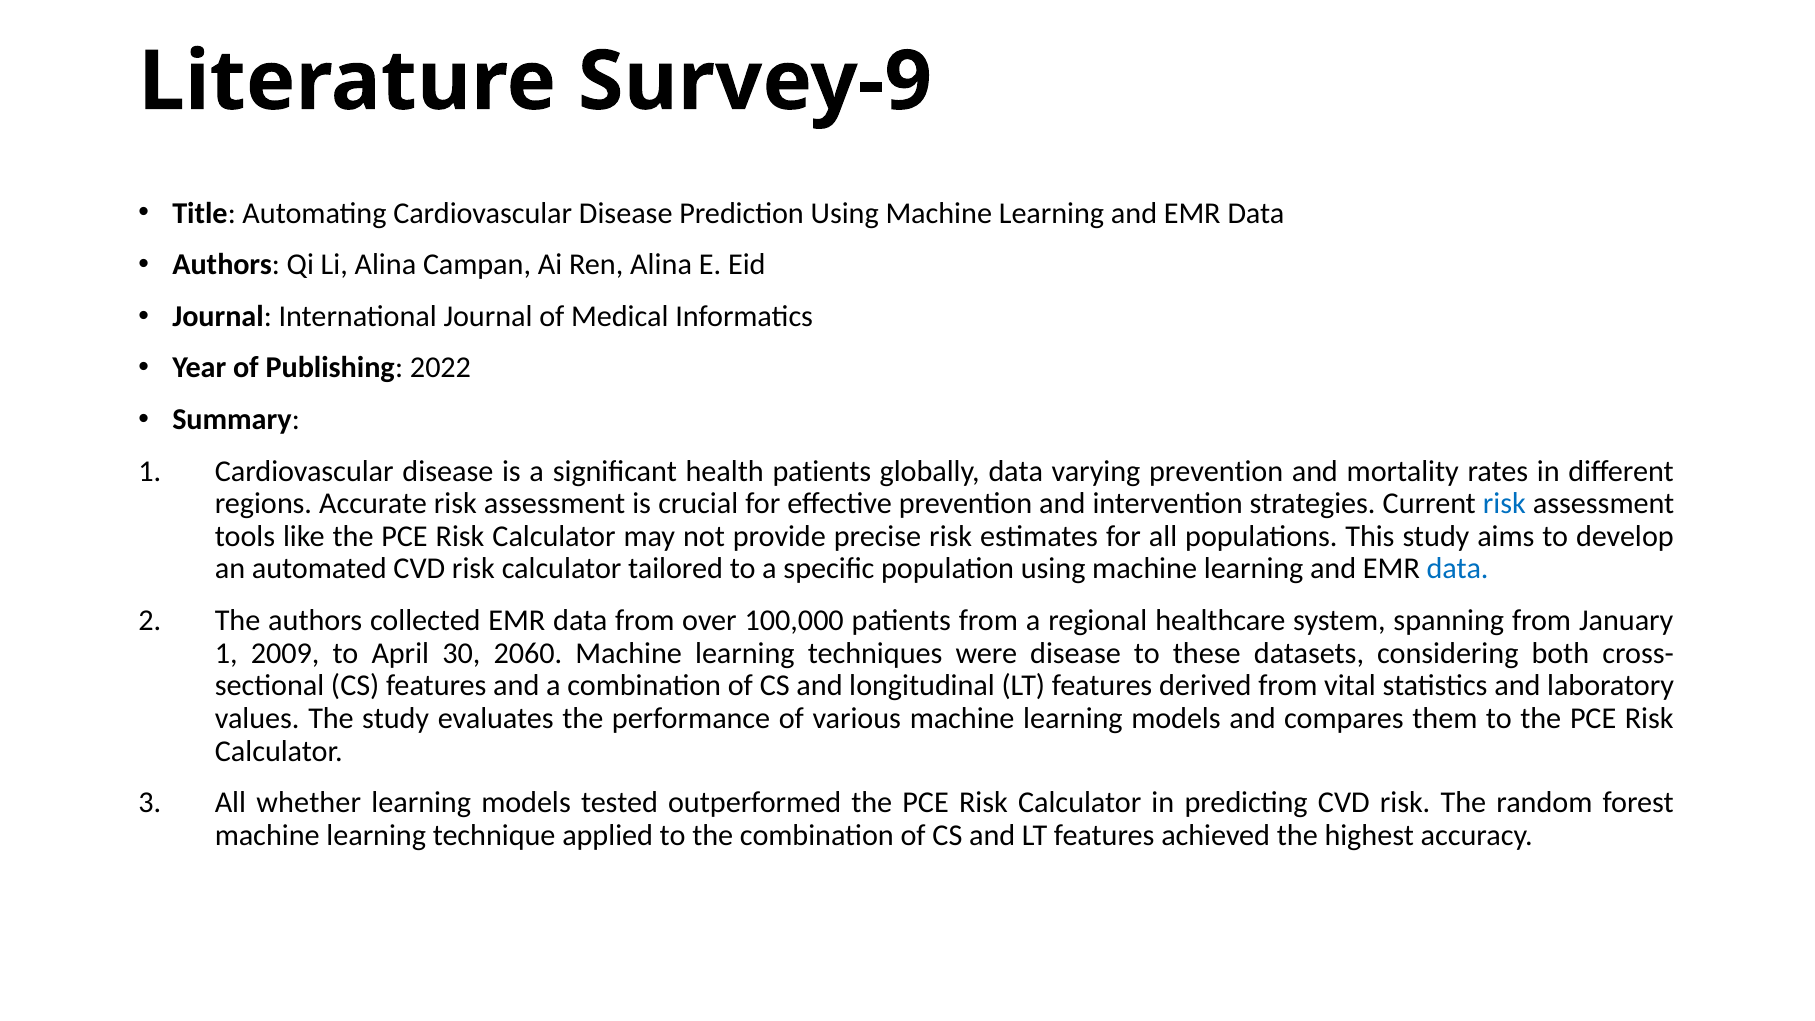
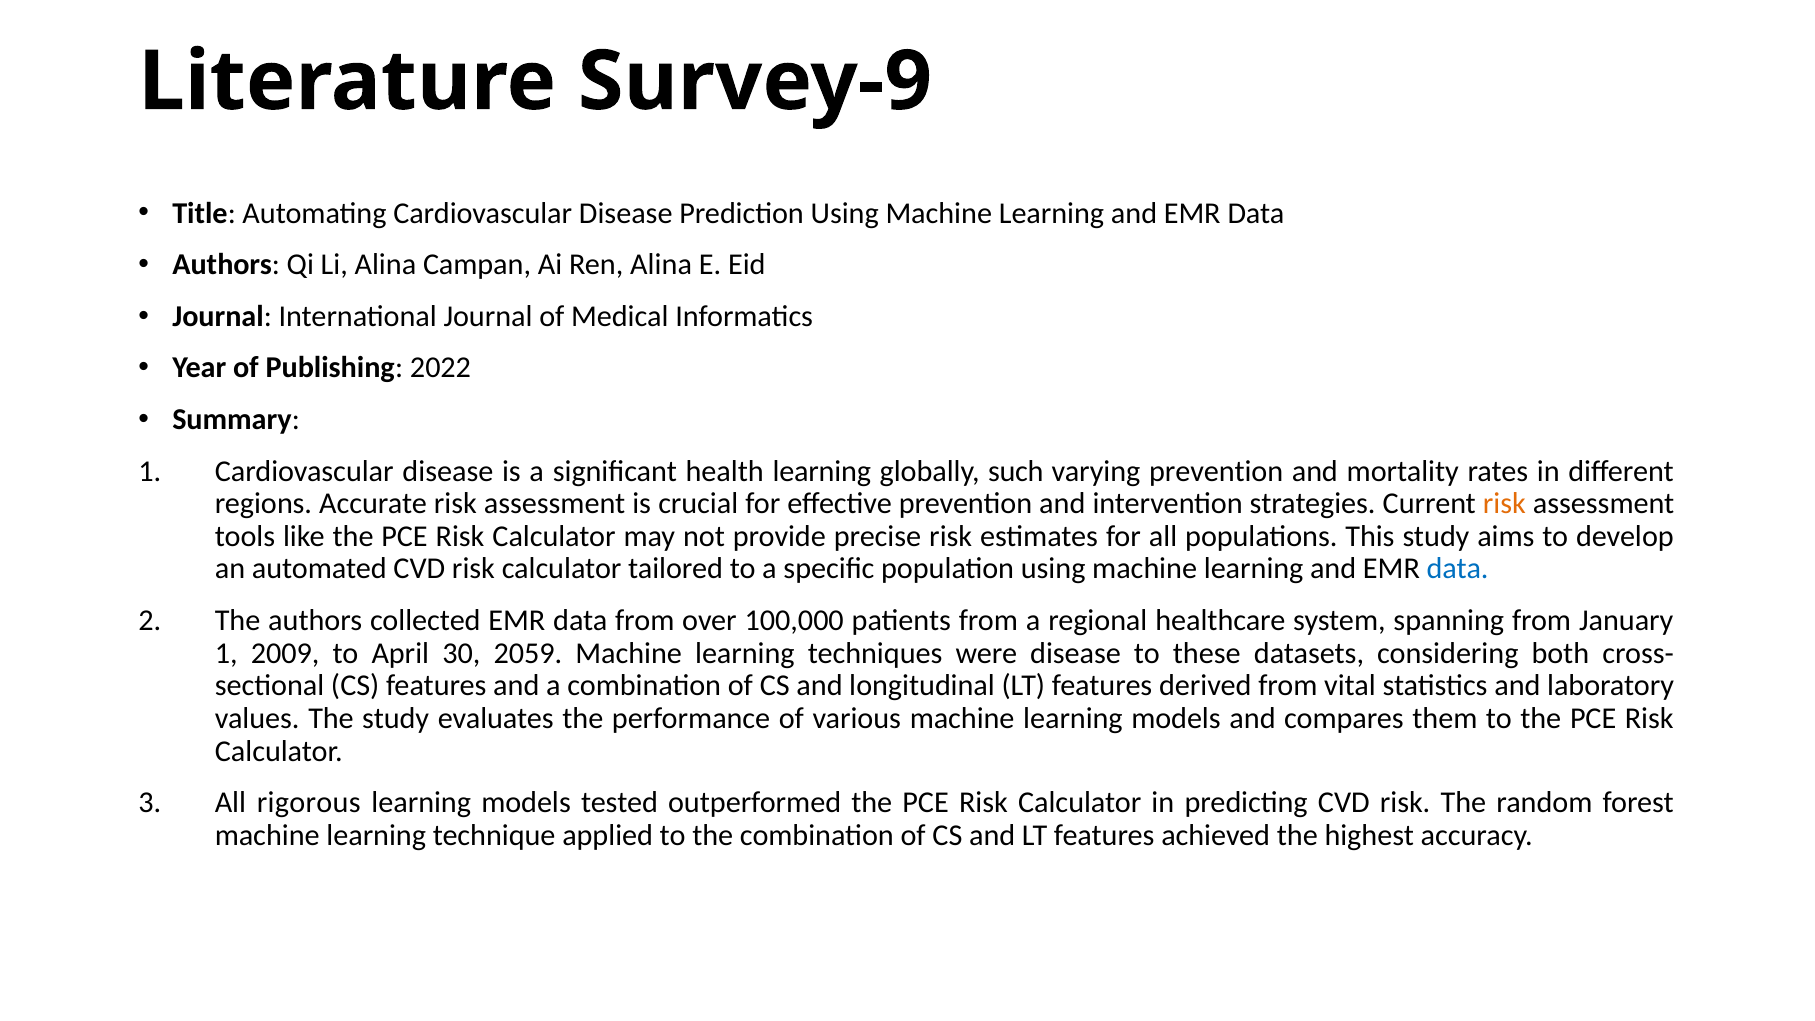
health patients: patients -> learning
globally data: data -> such
risk at (1504, 504) colour: blue -> orange
2060: 2060 -> 2059
whether: whether -> rigorous
